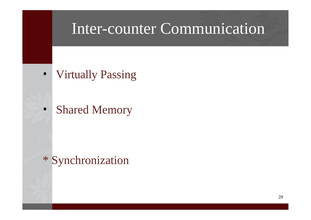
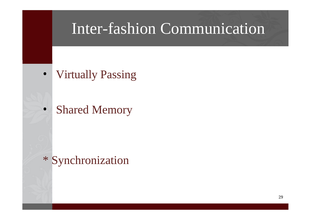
Inter-counter: Inter-counter -> Inter-fashion
